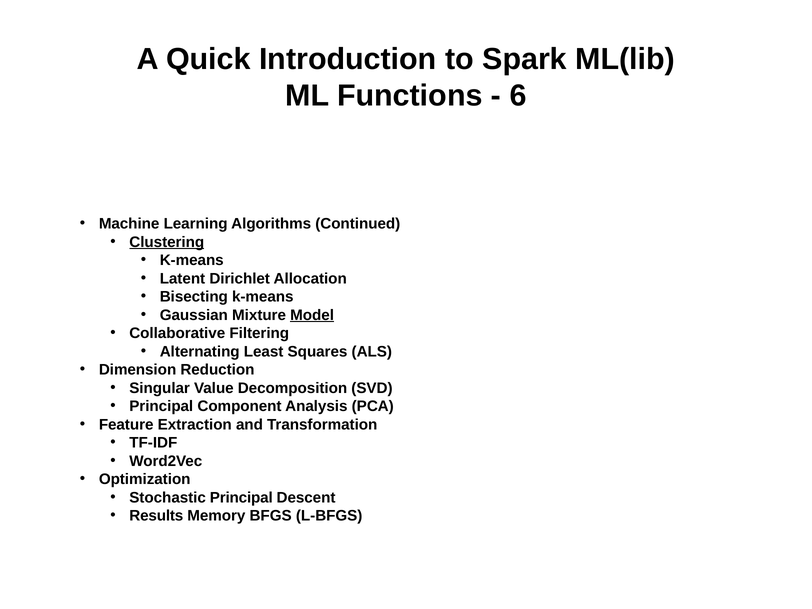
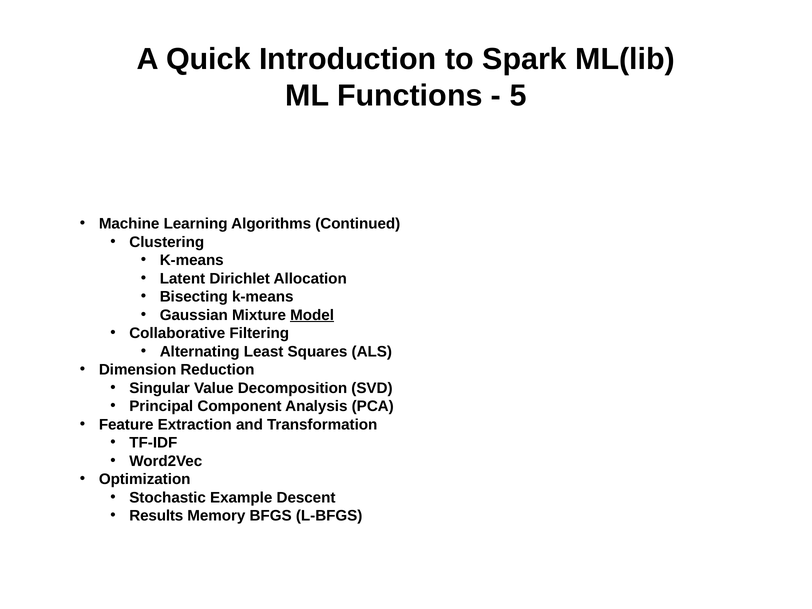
6: 6 -> 5
Clustering underline: present -> none
Stochastic Principal: Principal -> Example
